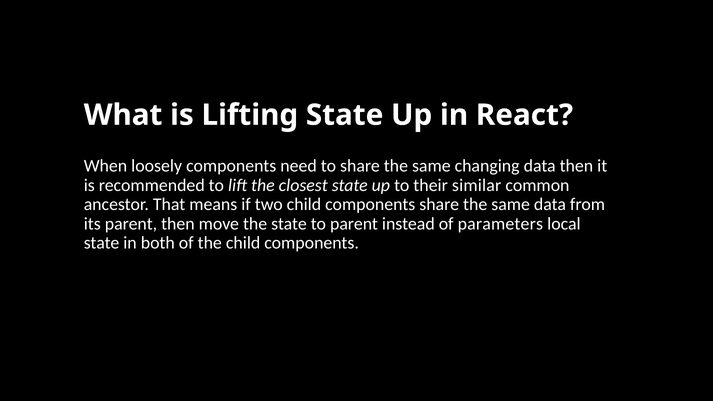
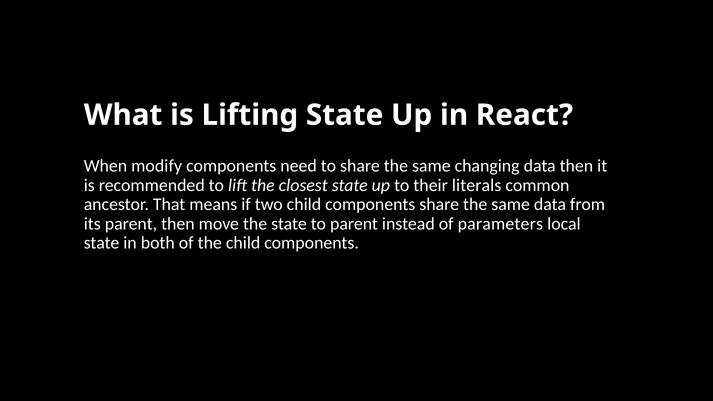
loosely: loosely -> modify
similar: similar -> literals
